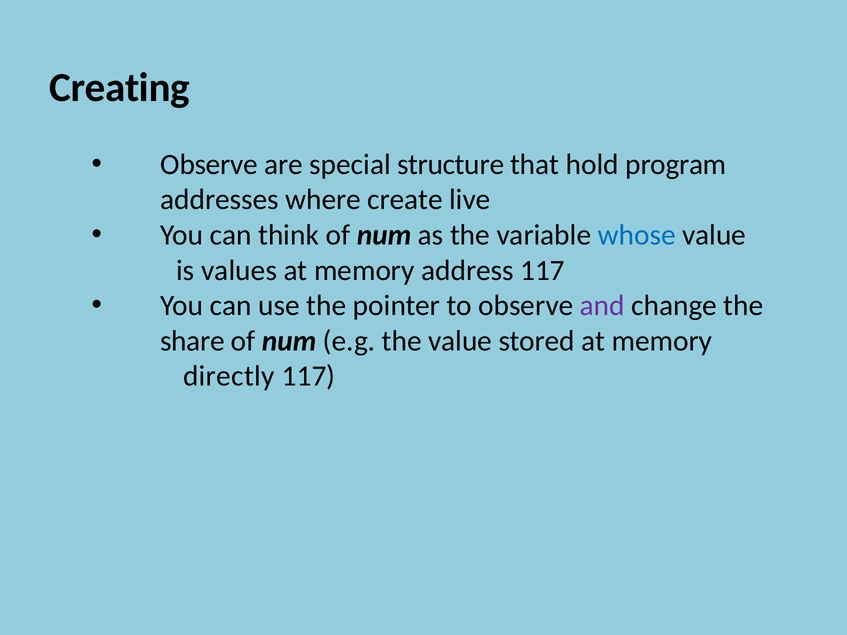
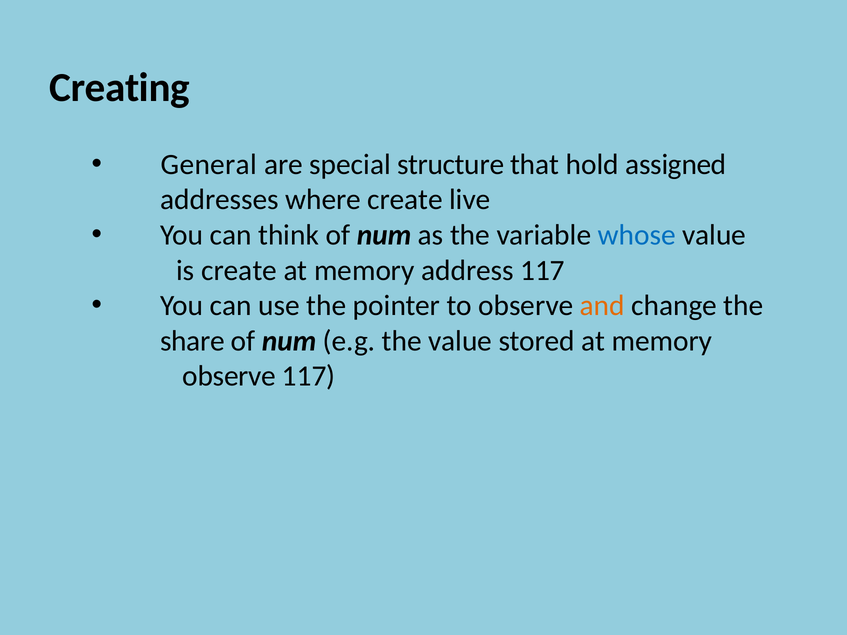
Observe at (209, 165): Observe -> General
program: program -> assigned
is values: values -> create
and colour: purple -> orange
directly at (229, 376): directly -> observe
